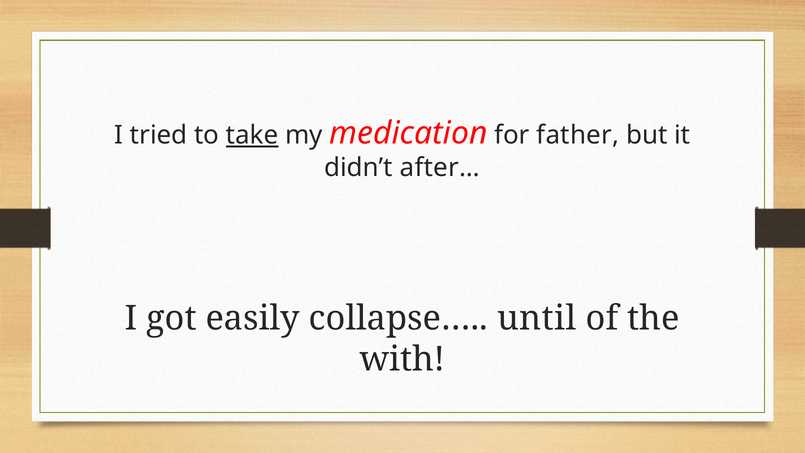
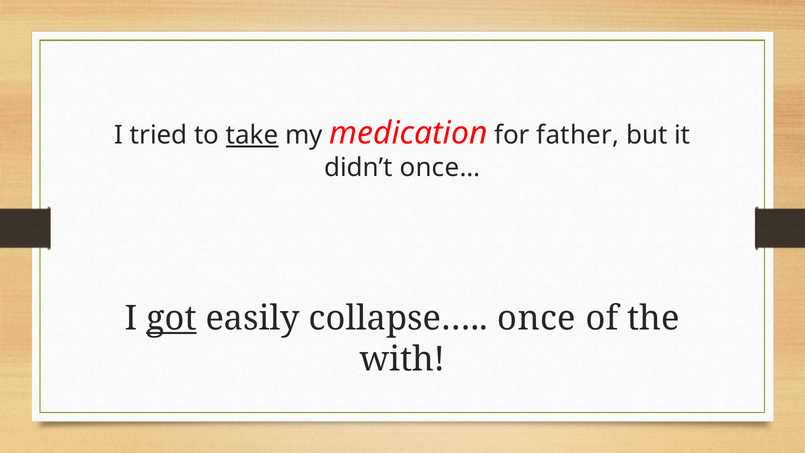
after…: after… -> once…
got underline: none -> present
until: until -> once
